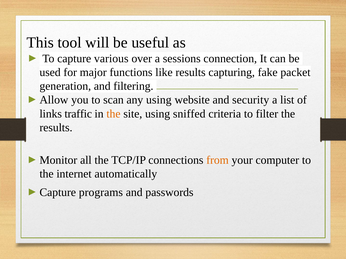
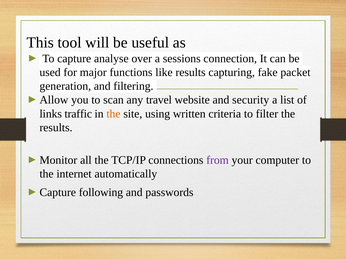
various: various -> analyse
any using: using -> travel
sniffed: sniffed -> written
from colour: orange -> purple
programs: programs -> following
